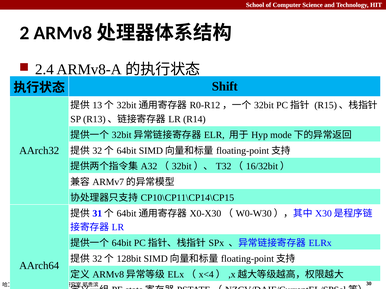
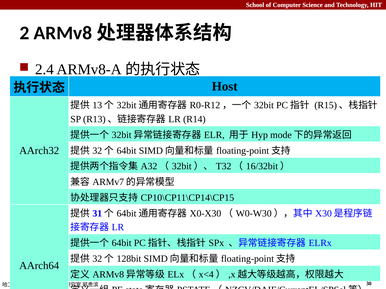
Shift: Shift -> Host
